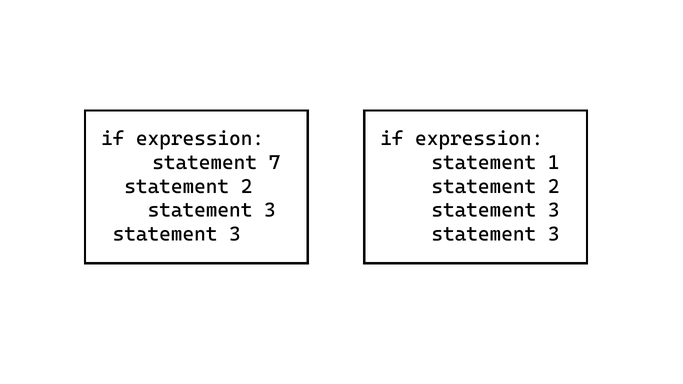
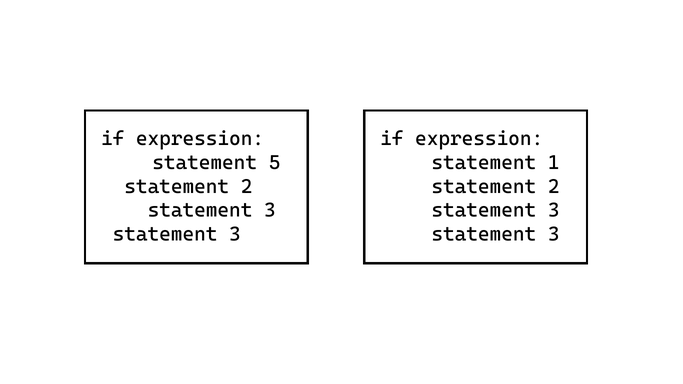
7: 7 -> 5
